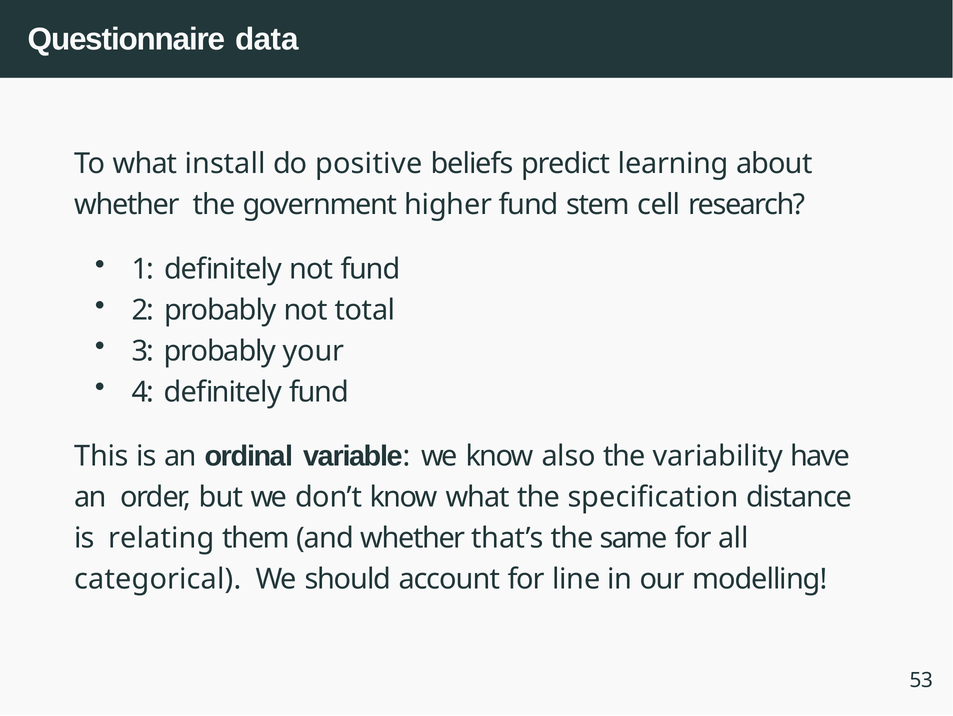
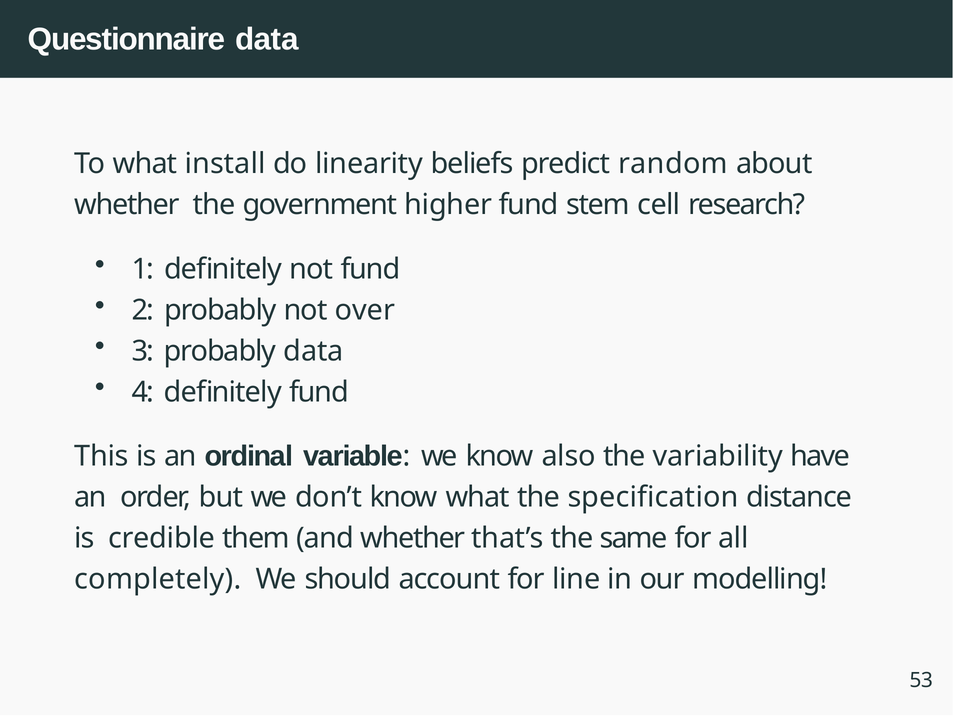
positive: positive -> linearity
learning: learning -> random
total: total -> over
probably your: your -> data
relating: relating -> credible
categorical: categorical -> completely
